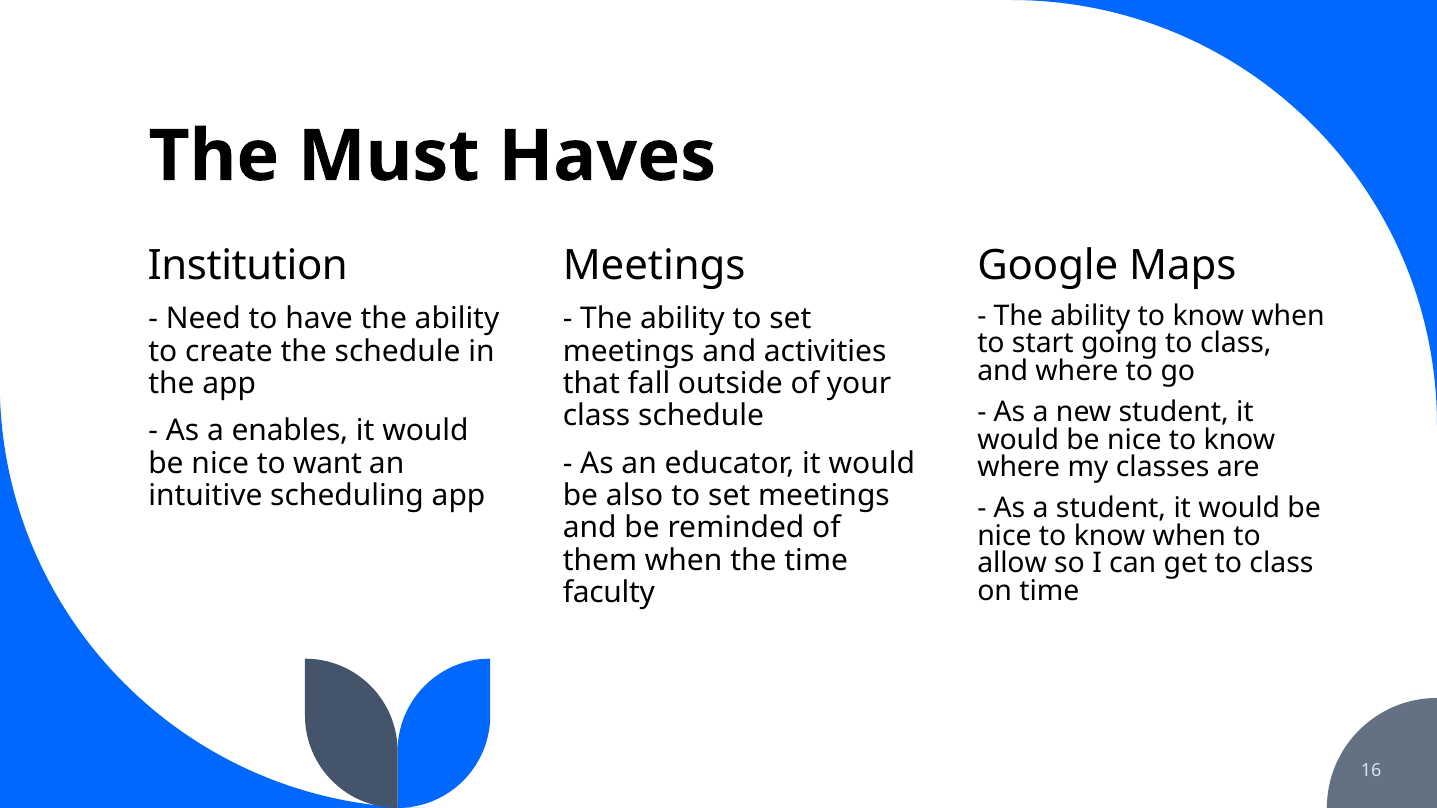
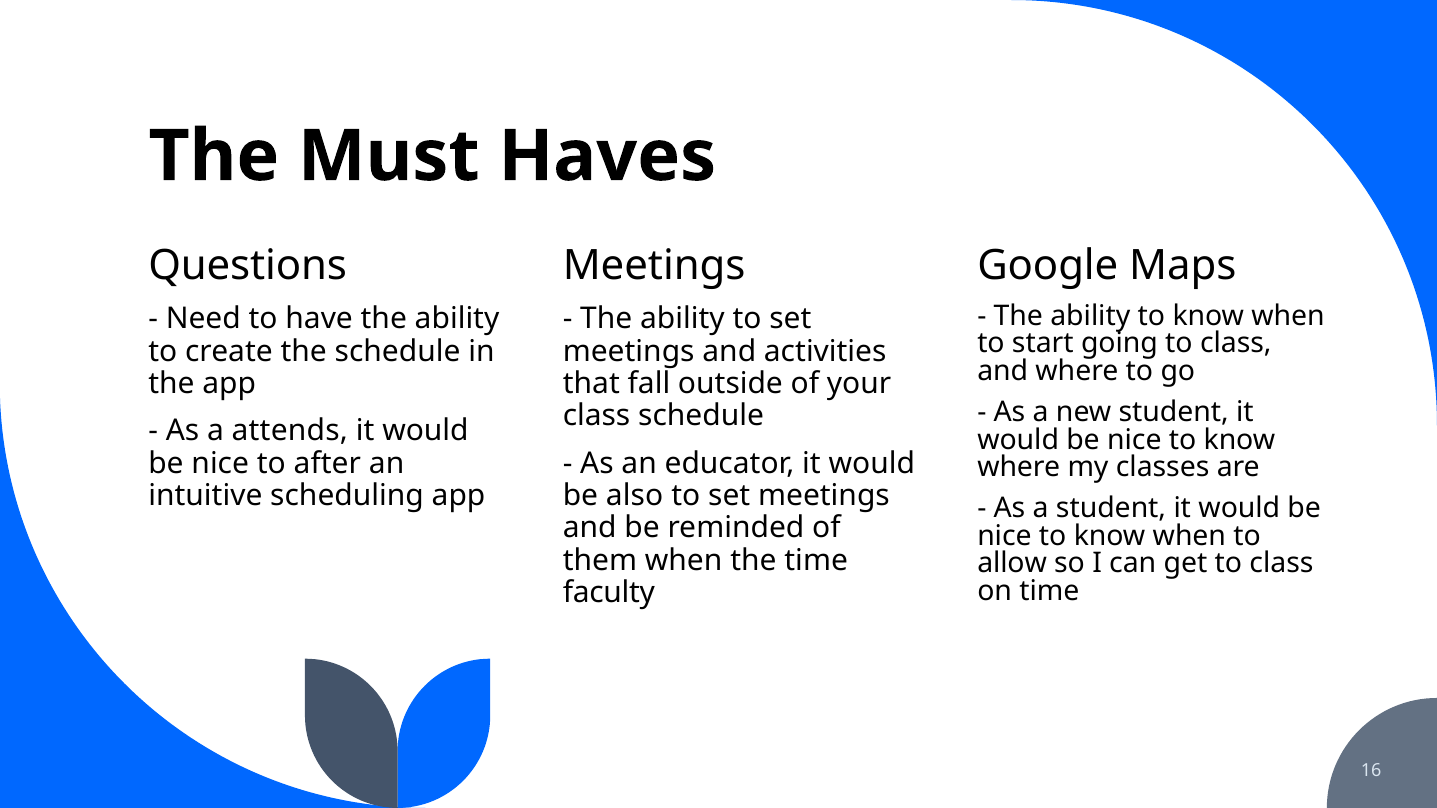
Institution: Institution -> Questions
enables: enables -> attends
want: want -> after
